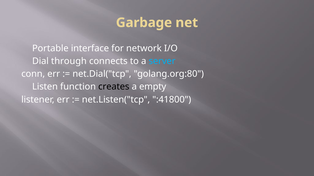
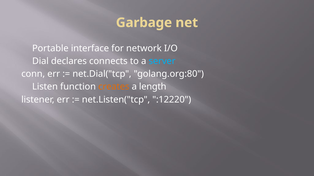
through: through -> declares
creates colour: black -> orange
empty: empty -> length
:41800: :41800 -> :12220
